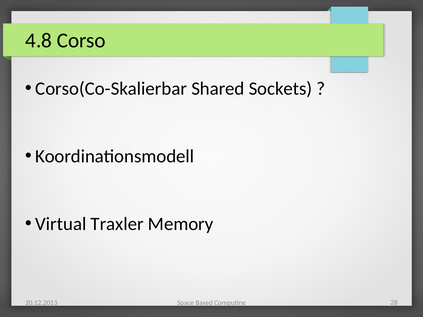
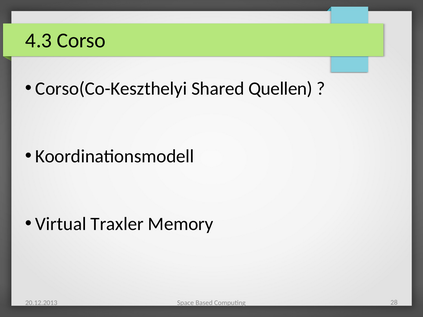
4.8: 4.8 -> 4.3
Corso(Co-Skalierbar: Corso(Co-Skalierbar -> Corso(Co-Keszthelyi
Sockets: Sockets -> Quellen
